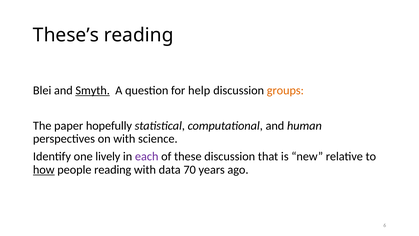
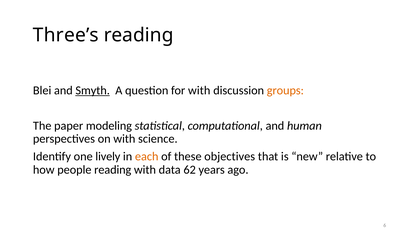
These’s: These’s -> Three’s
for help: help -> with
hopefully: hopefully -> modeling
each colour: purple -> orange
these discussion: discussion -> objectives
how underline: present -> none
70: 70 -> 62
